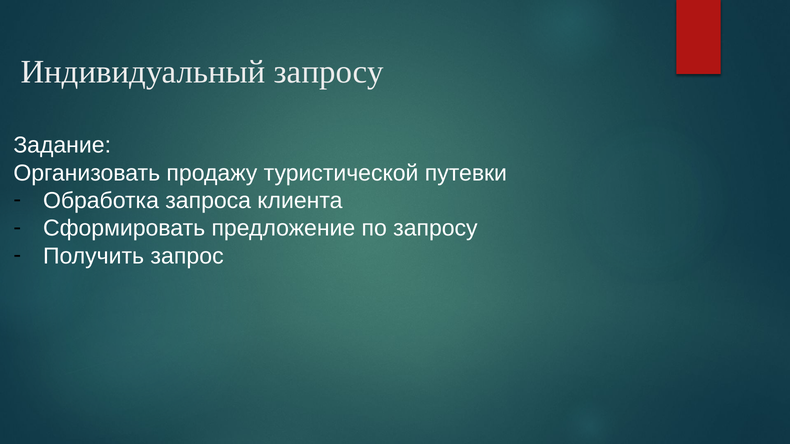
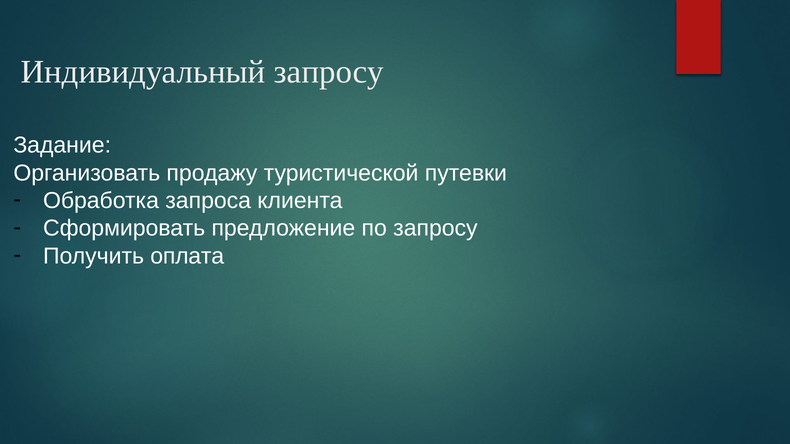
запрос: запрос -> оплата
